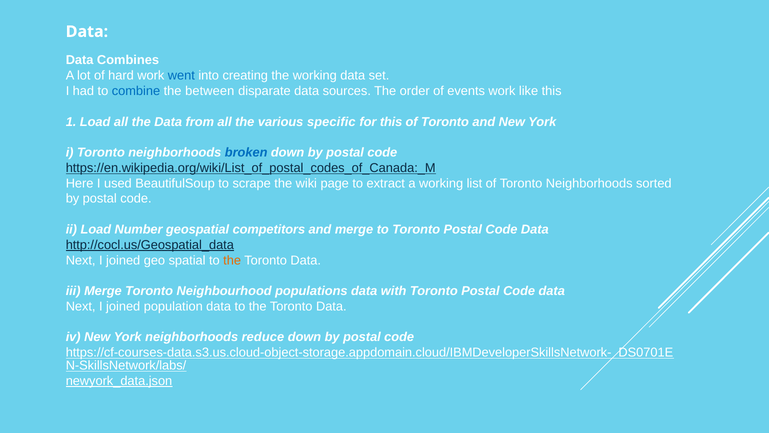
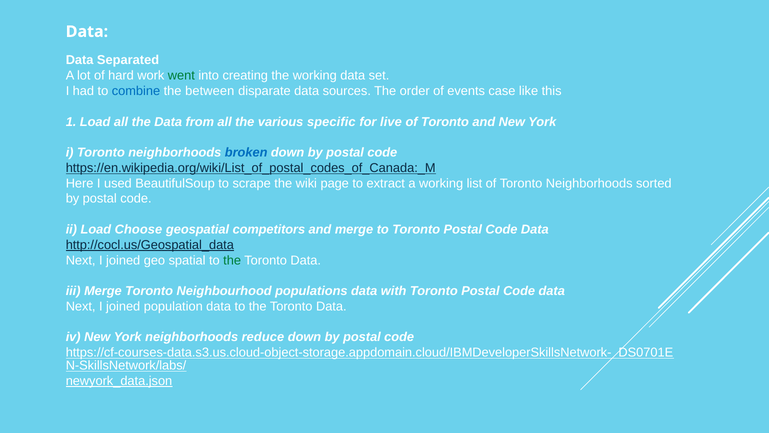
Combines: Combines -> Separated
went colour: blue -> green
events work: work -> case
for this: this -> live
Number: Number -> Choose
the at (232, 260) colour: orange -> green
